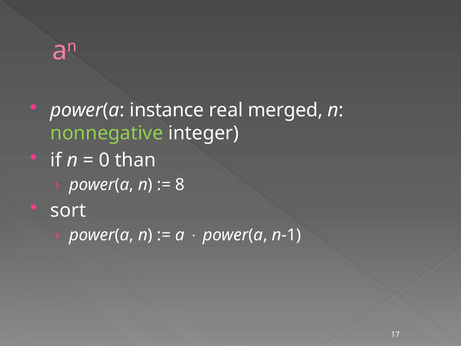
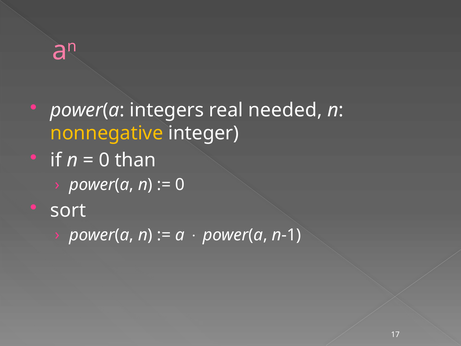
instance: instance -> integers
merged: merged -> needed
nonnegative colour: light green -> yellow
8 at (180, 185): 8 -> 0
